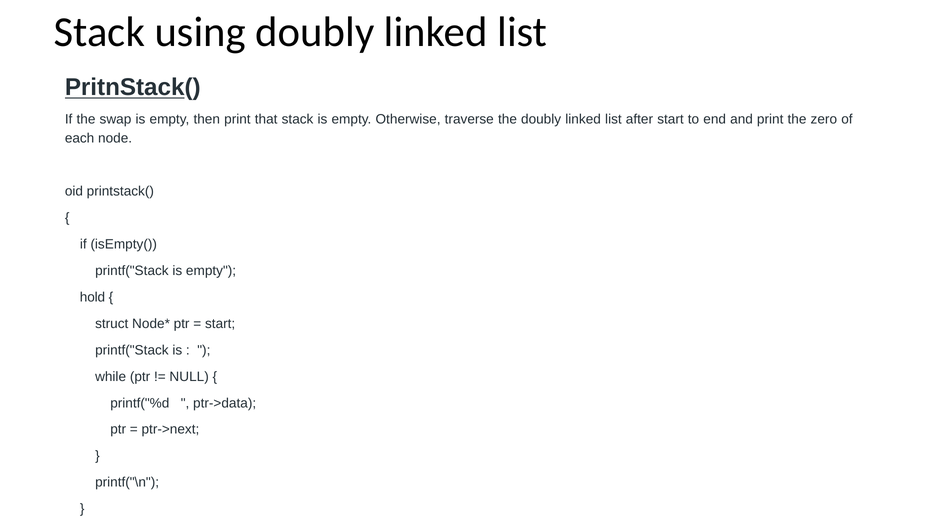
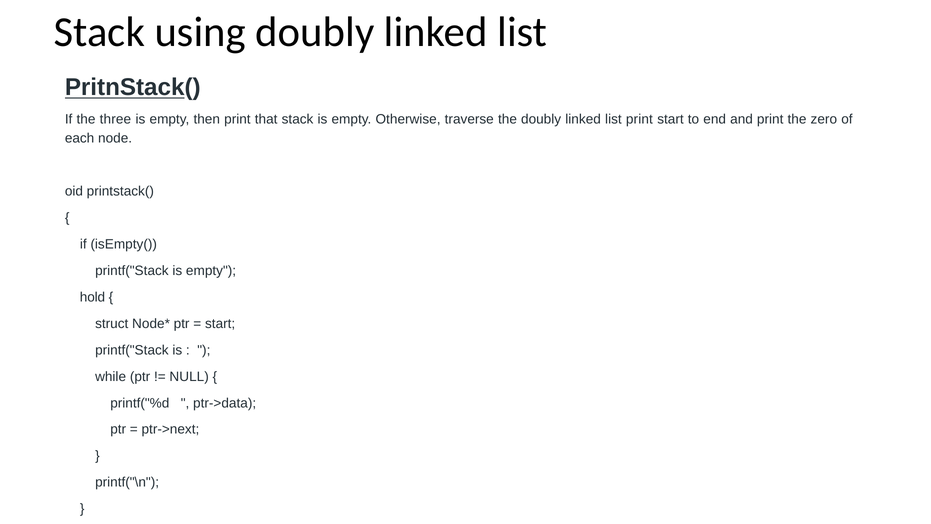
swap: swap -> three
list after: after -> print
